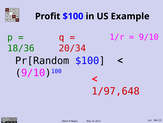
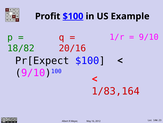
$100 at (73, 16) underline: none -> present
18/36: 18/36 -> 18/82
20/34: 20/34 -> 20/16
Pr[Random: Pr[Random -> Pr[Expect
1/97,648: 1/97,648 -> 1/83,164
